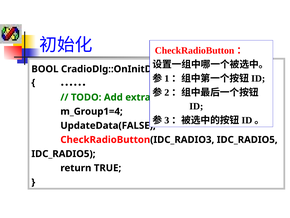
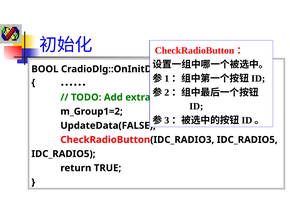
m_Group1=4: m_Group1=4 -> m_Group1=2
